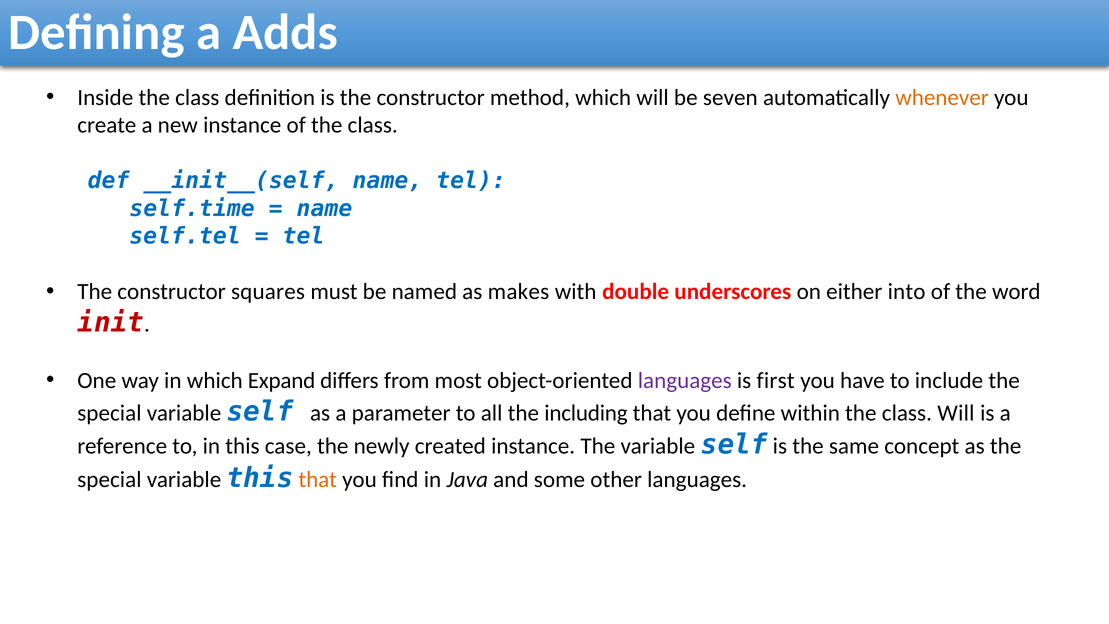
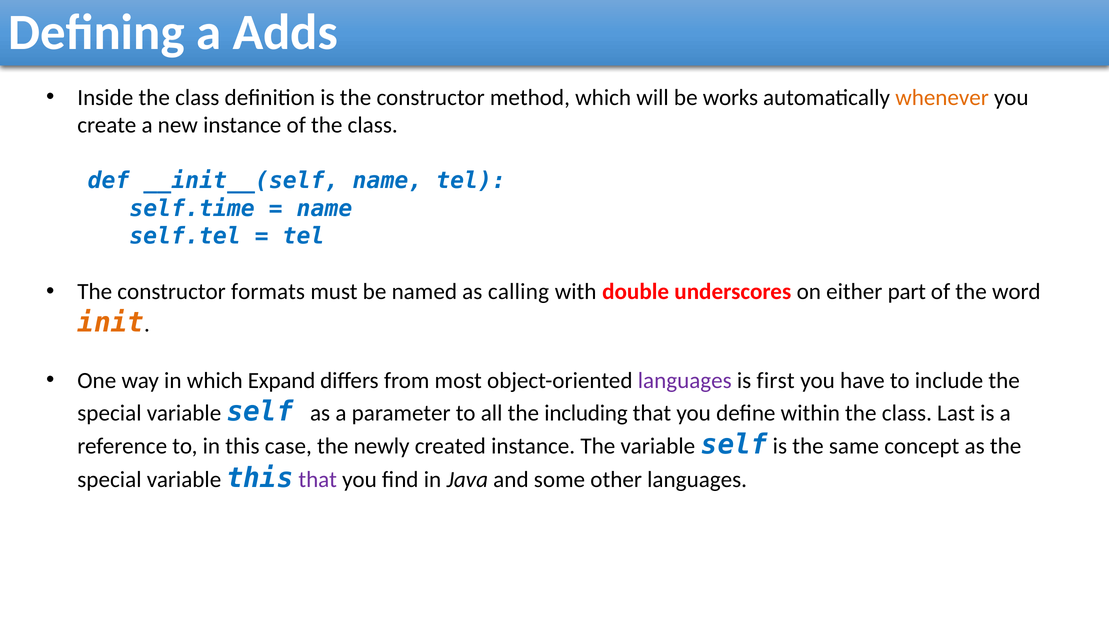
seven: seven -> works
squares: squares -> formats
makes: makes -> calling
into: into -> part
init colour: red -> orange
class Will: Will -> Last
that at (318, 479) colour: orange -> purple
